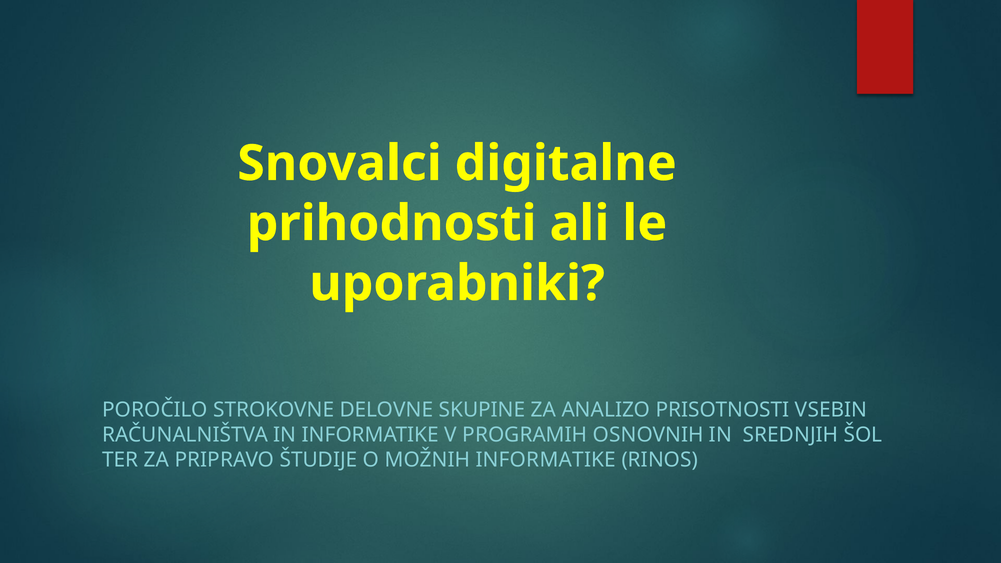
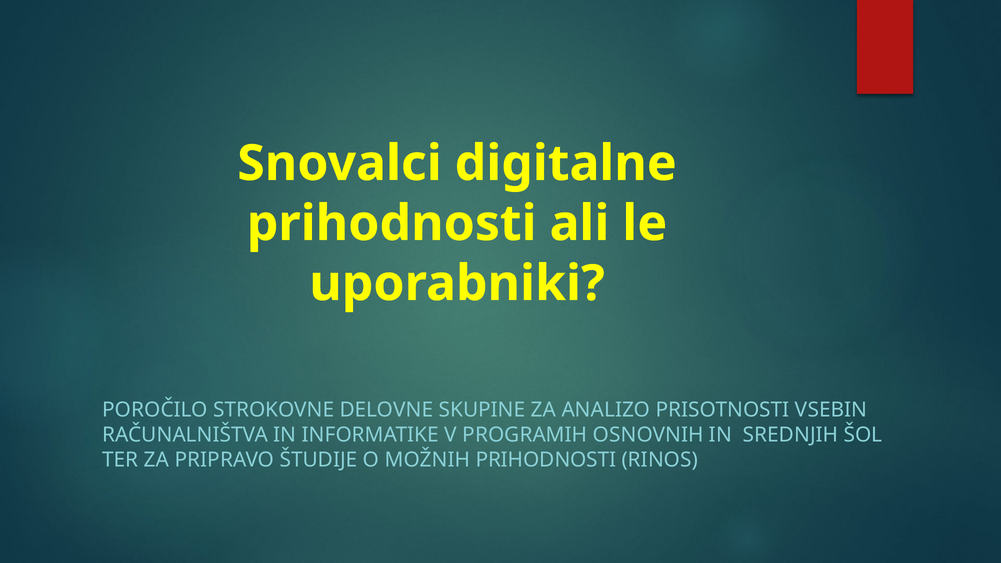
MOŽNIH INFORMATIKE: INFORMATIKE -> PRIHODNOSTI
